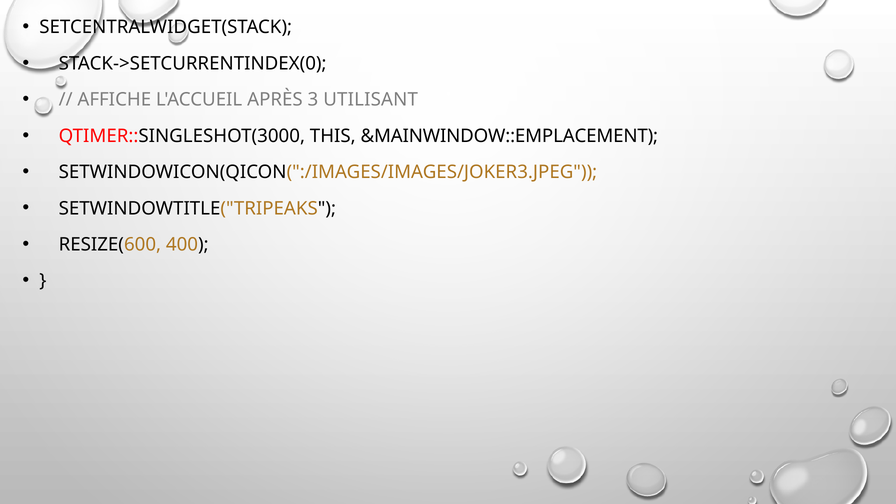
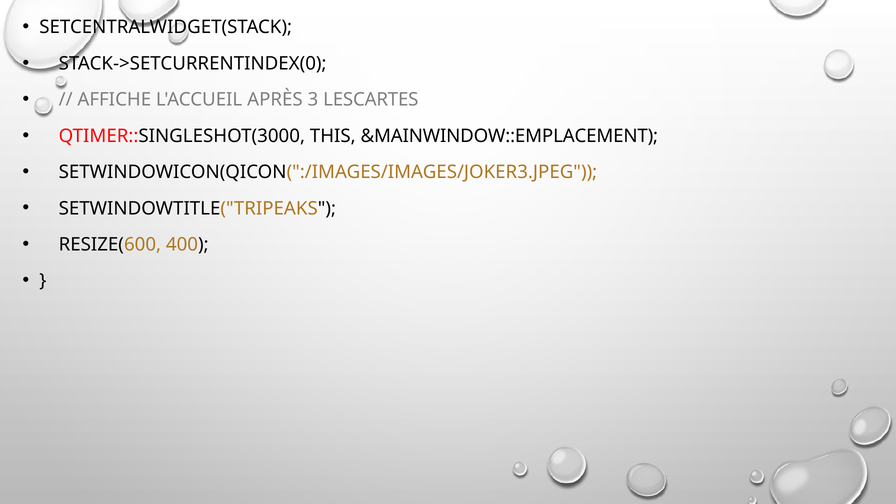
UTILISANT: UTILISANT -> LESCARTES
